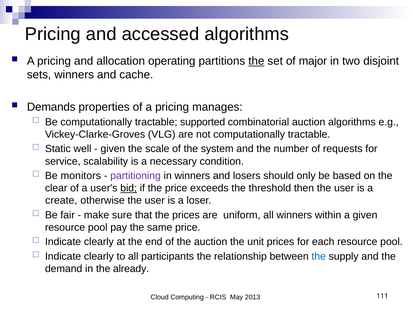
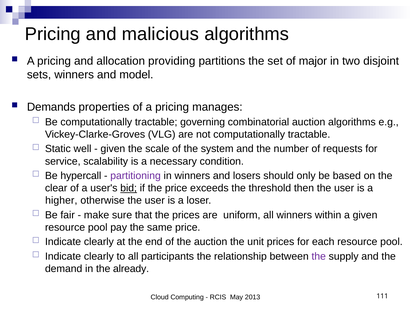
accessed: accessed -> malicious
operating: operating -> providing
the at (256, 61) underline: present -> none
cache: cache -> model
supported: supported -> governing
monitors: monitors -> hypercall
create: create -> higher
the at (319, 256) colour: blue -> purple
